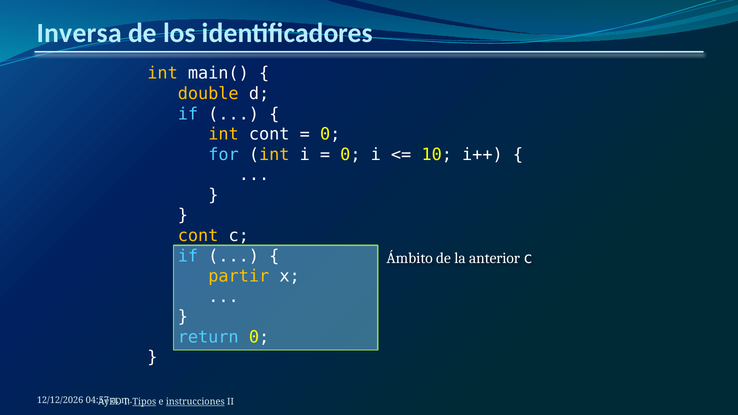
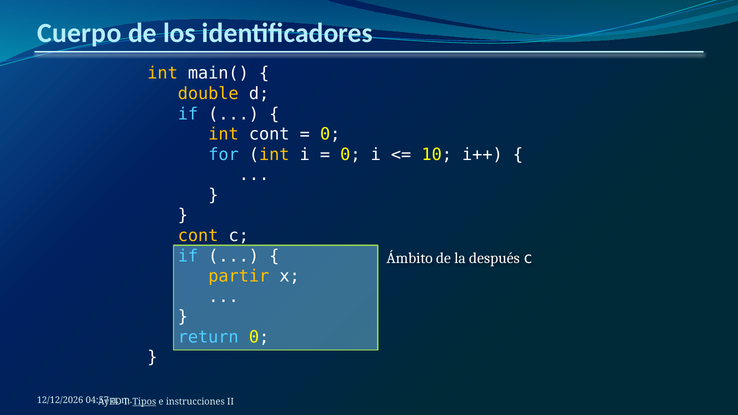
Inversa: Inversa -> Cuerpo
anterior: anterior -> después
instrucciones underline: present -> none
